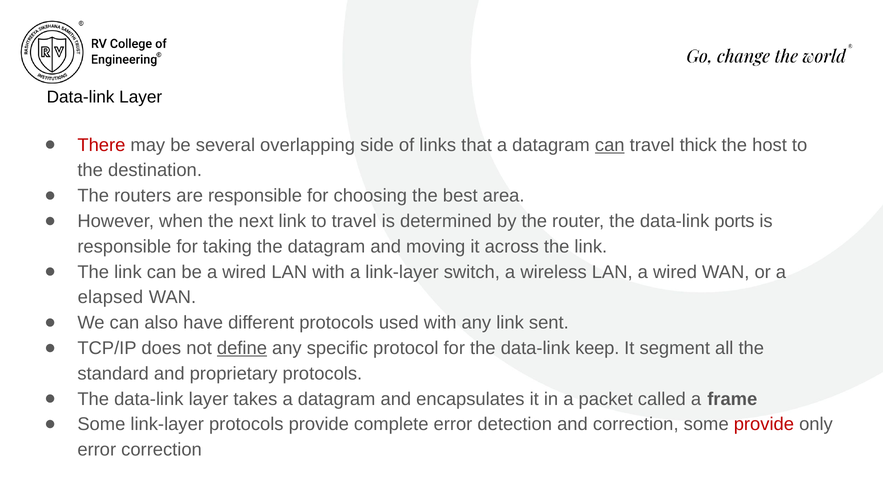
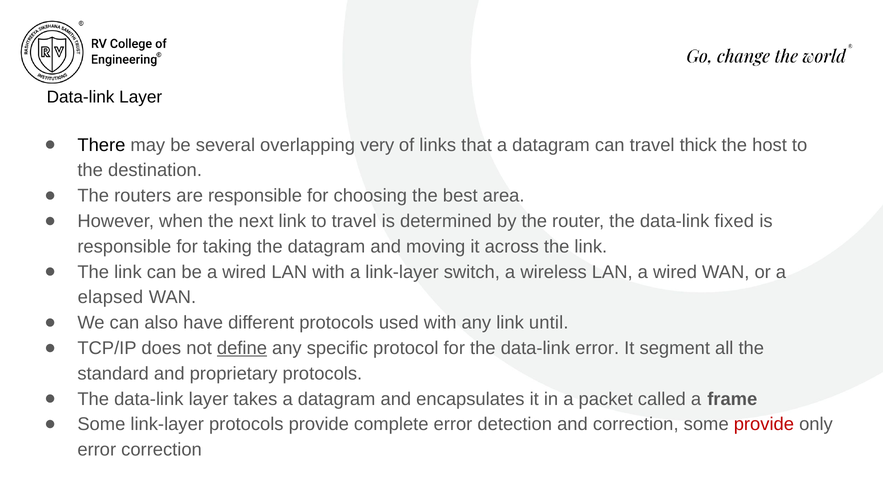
There colour: red -> black
side: side -> very
can at (610, 145) underline: present -> none
ports: ports -> fixed
sent: sent -> until
data-link keep: keep -> error
